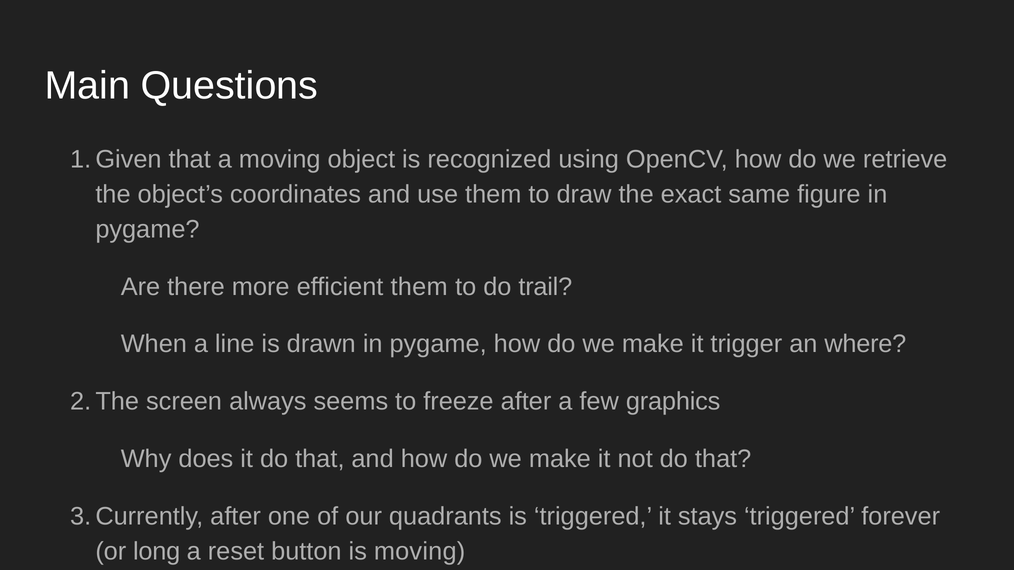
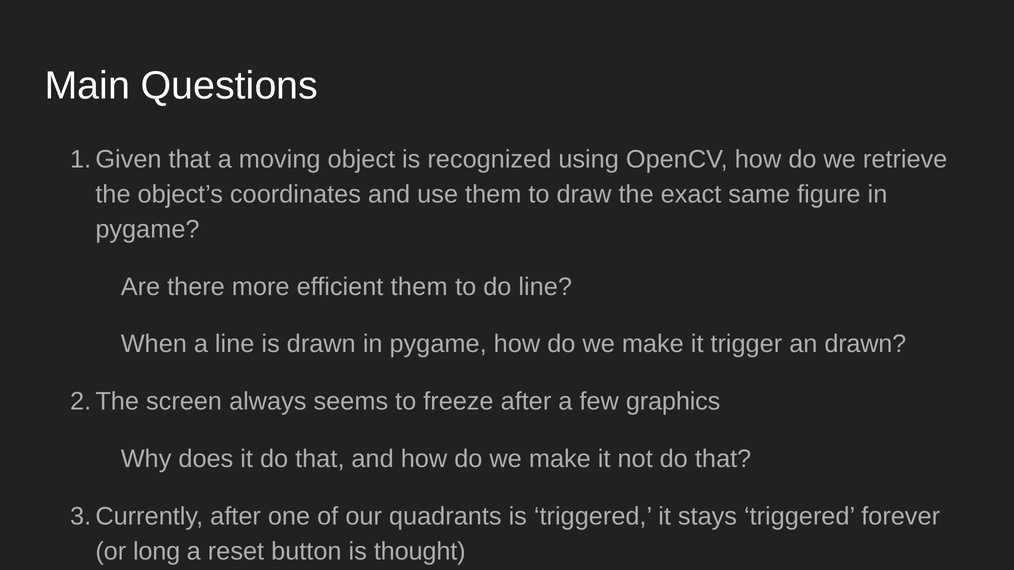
do trail: trail -> line
an where: where -> drawn
is moving: moving -> thought
